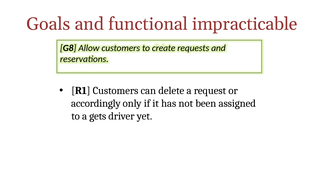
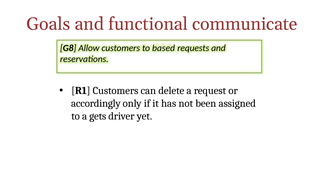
impracticable: impracticable -> communicate
create: create -> based
